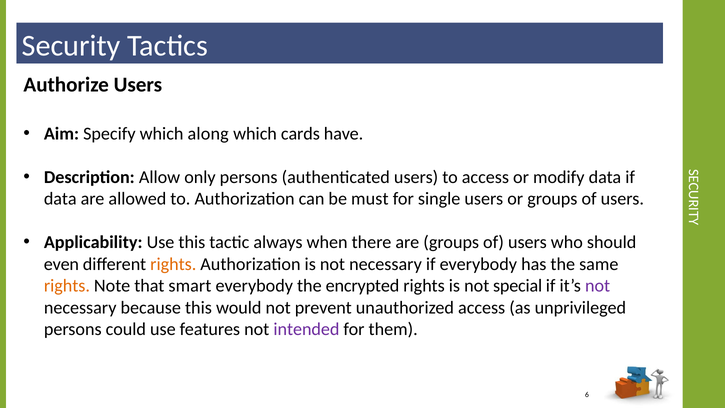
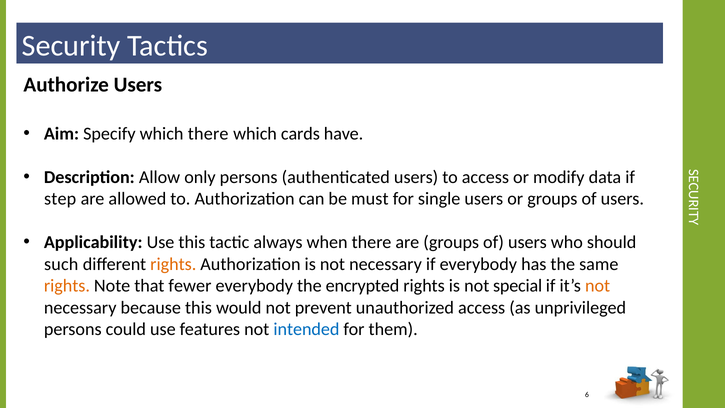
which along: along -> there
data at (60, 199): data -> step
even: even -> such
smart: smart -> fewer
not at (598, 286) colour: purple -> orange
intended colour: purple -> blue
